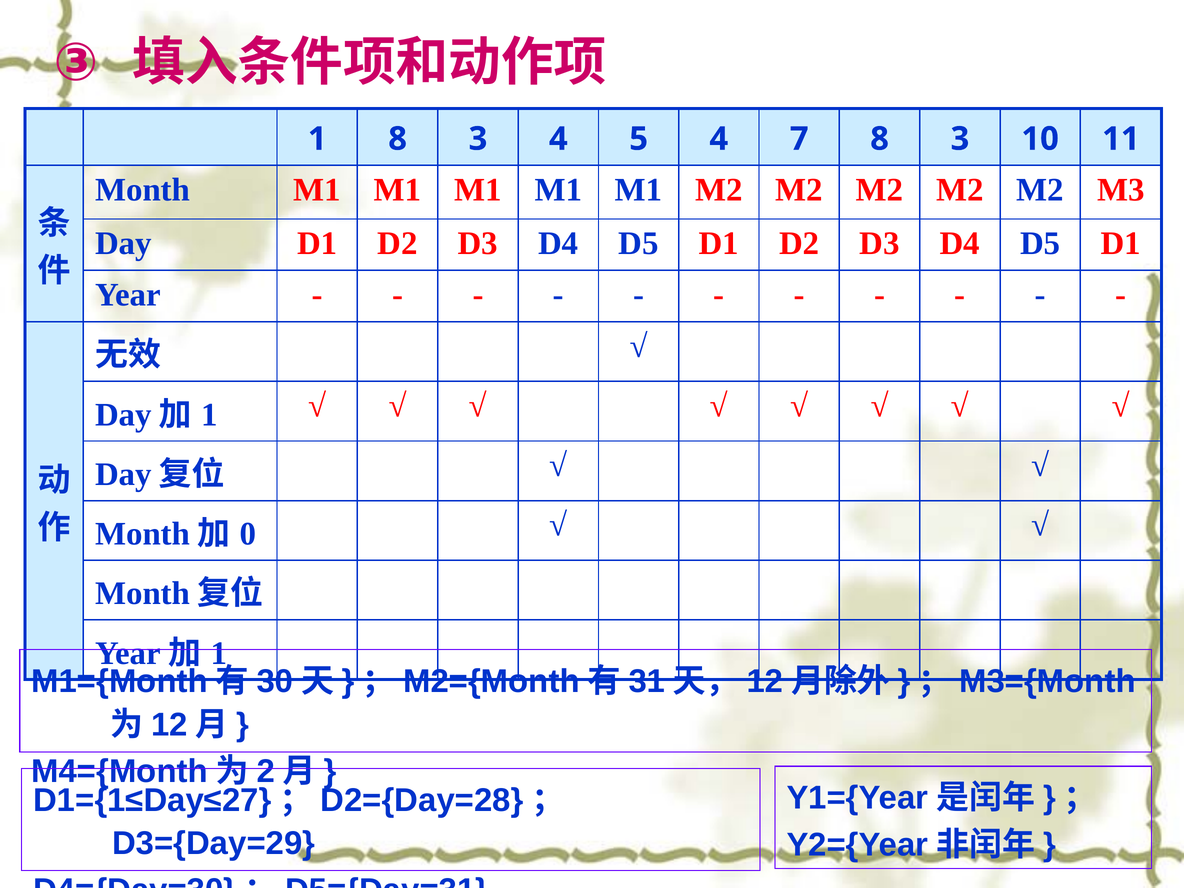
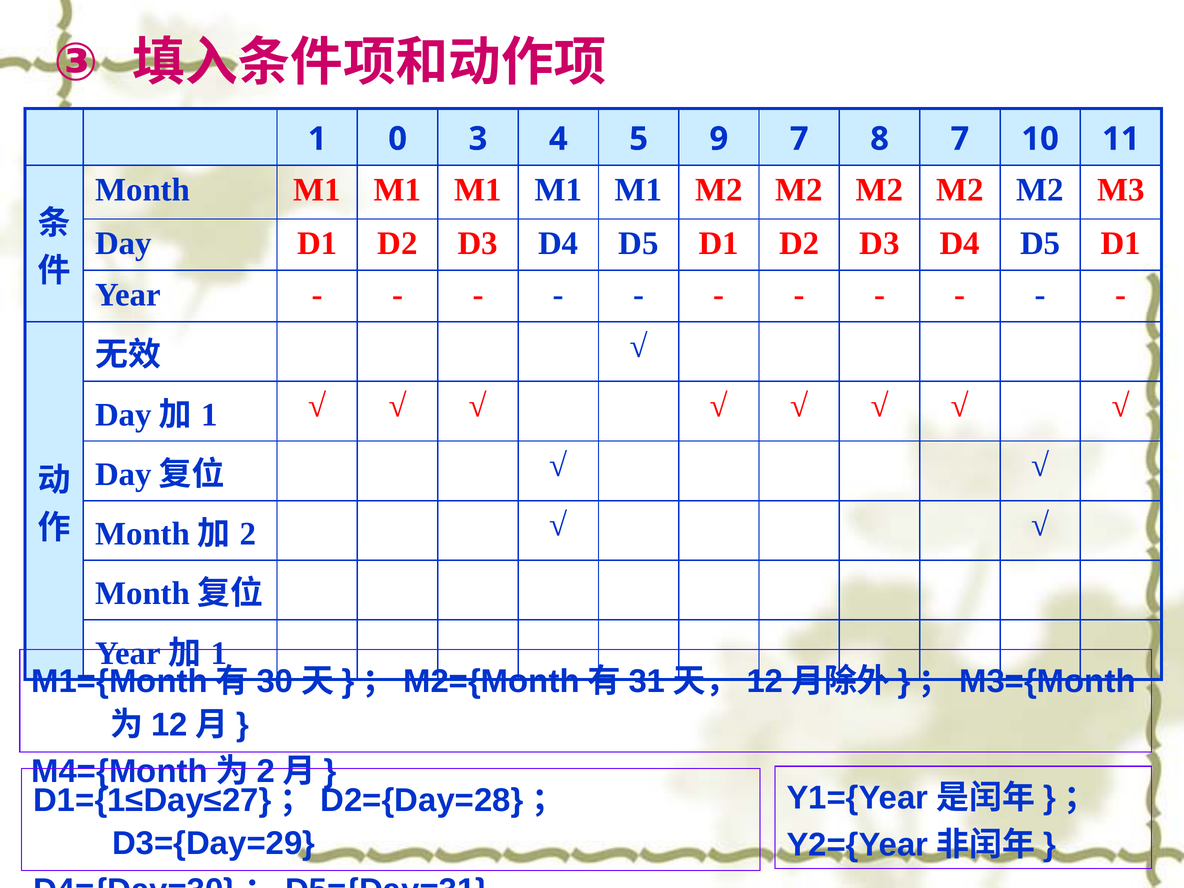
1 8: 8 -> 0
5 4: 4 -> 9
7 8 3: 3 -> 7
0: 0 -> 2
